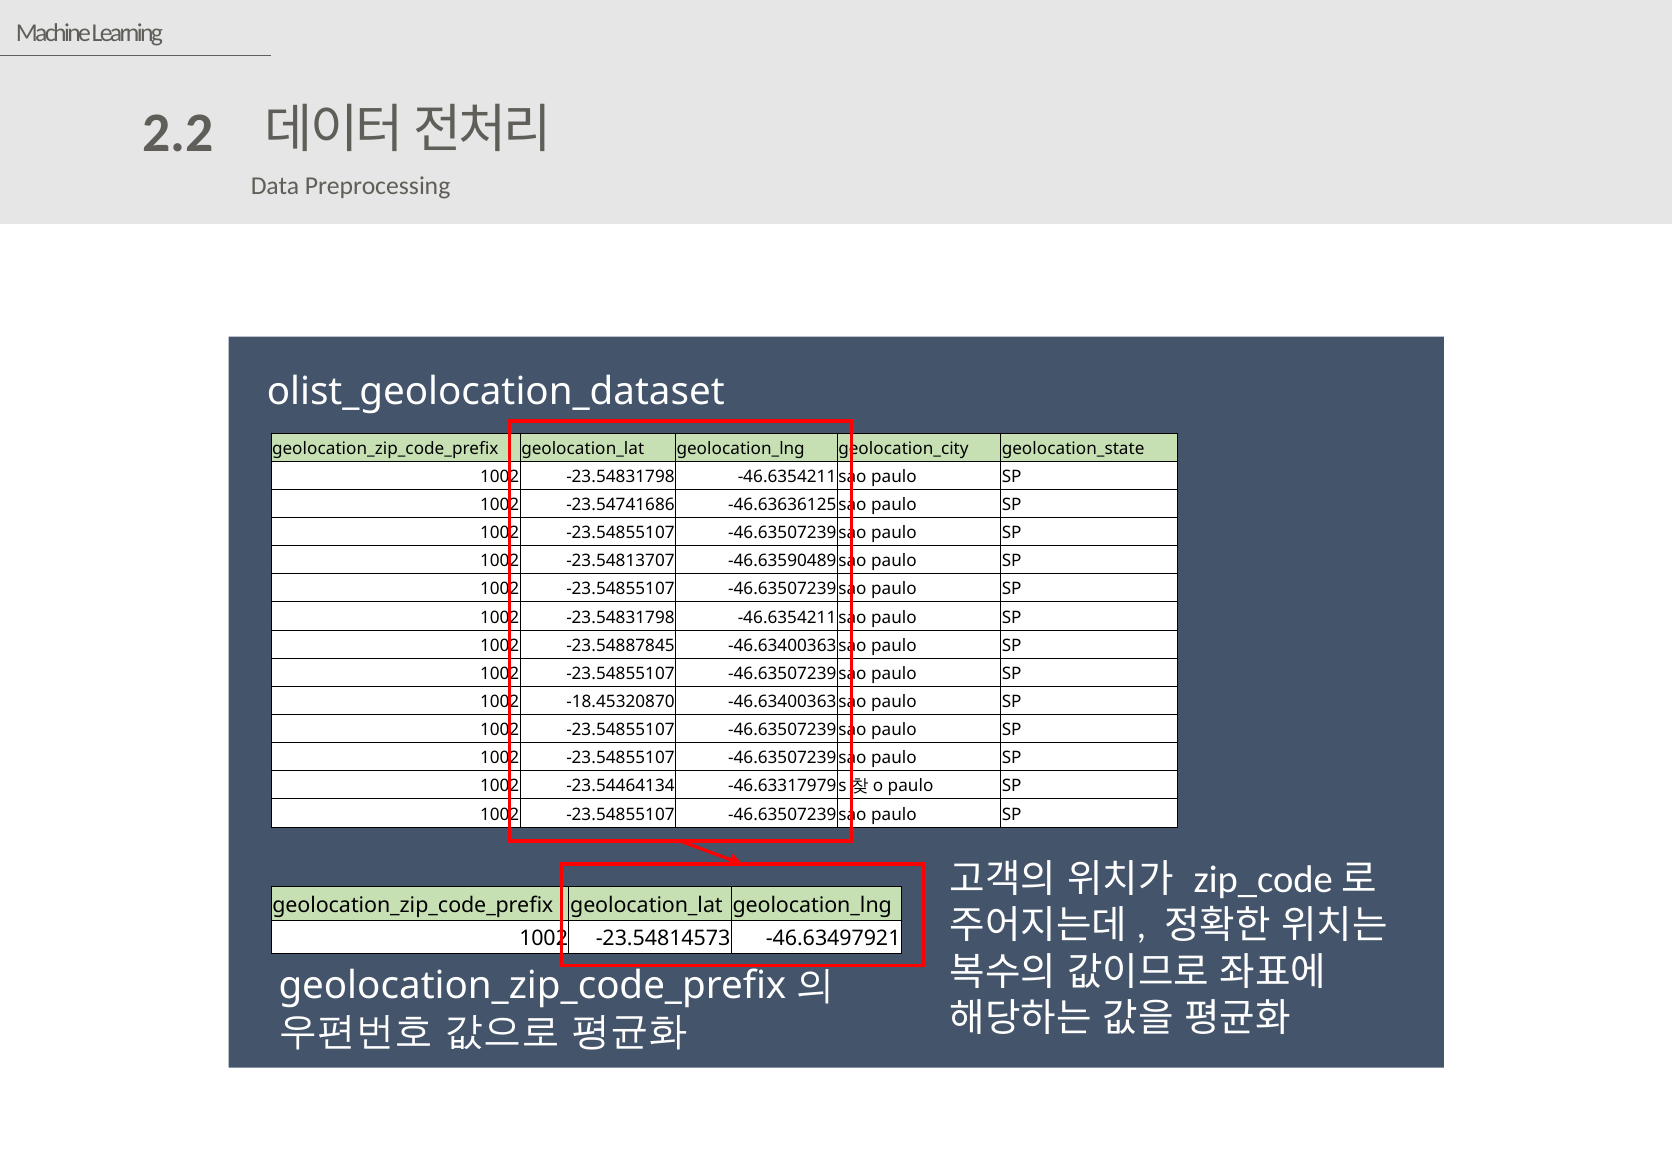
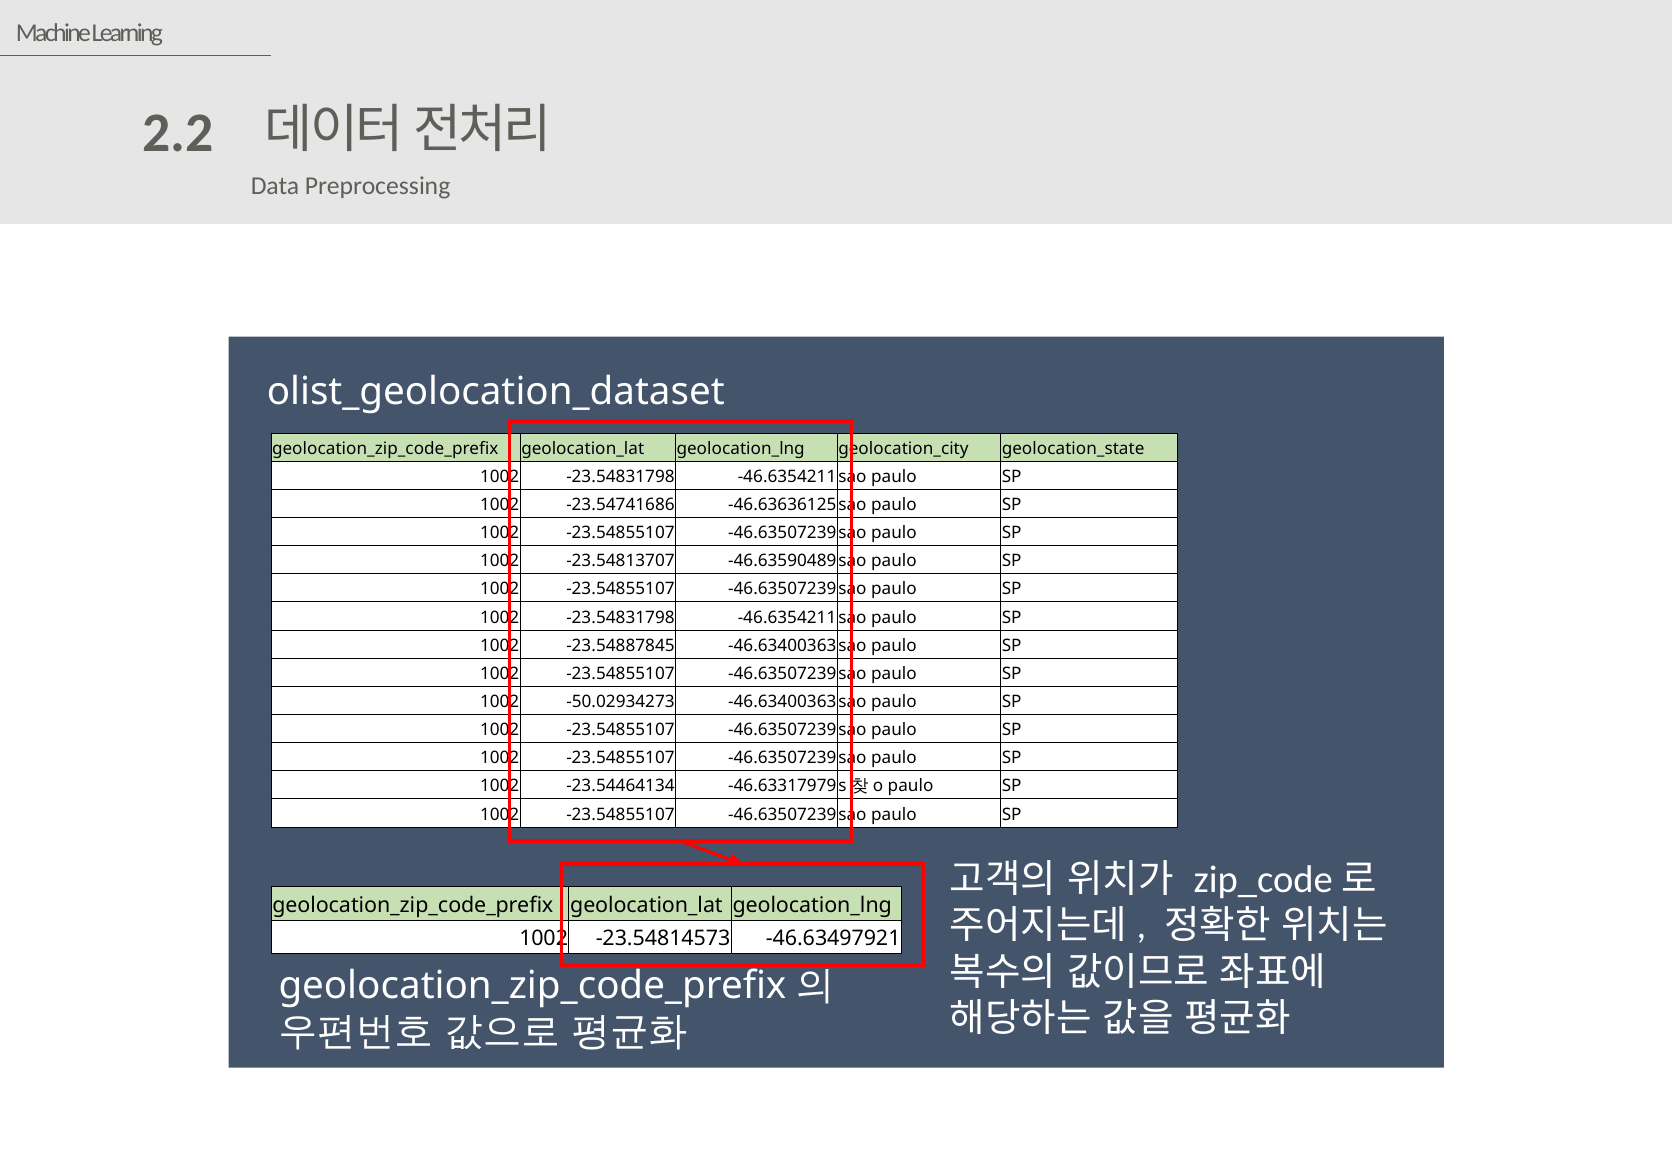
-18.45320870: -18.45320870 -> -50.02934273
